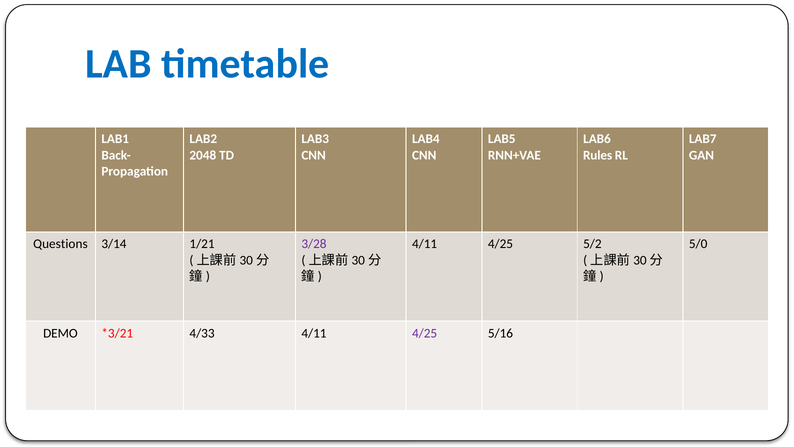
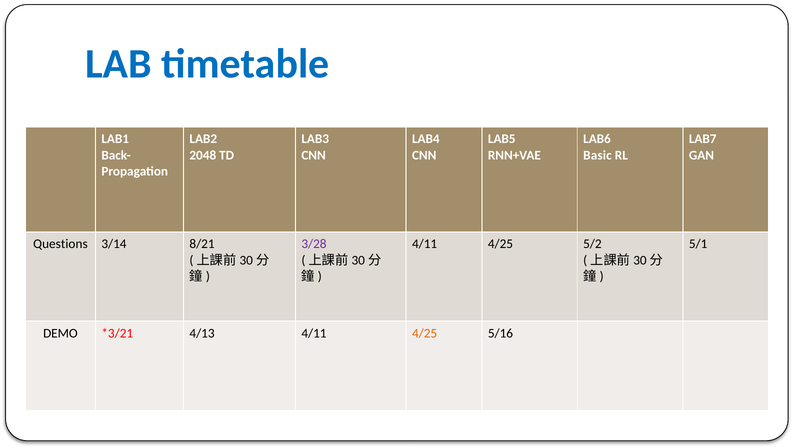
Rules: Rules -> Basic
1/21: 1/21 -> 8/21
5/0: 5/0 -> 5/1
4/33: 4/33 -> 4/13
4/25 at (425, 333) colour: purple -> orange
